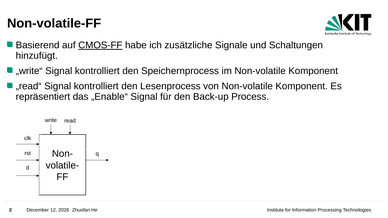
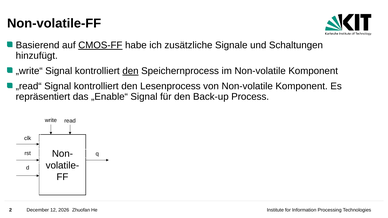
den at (130, 71) underline: none -> present
